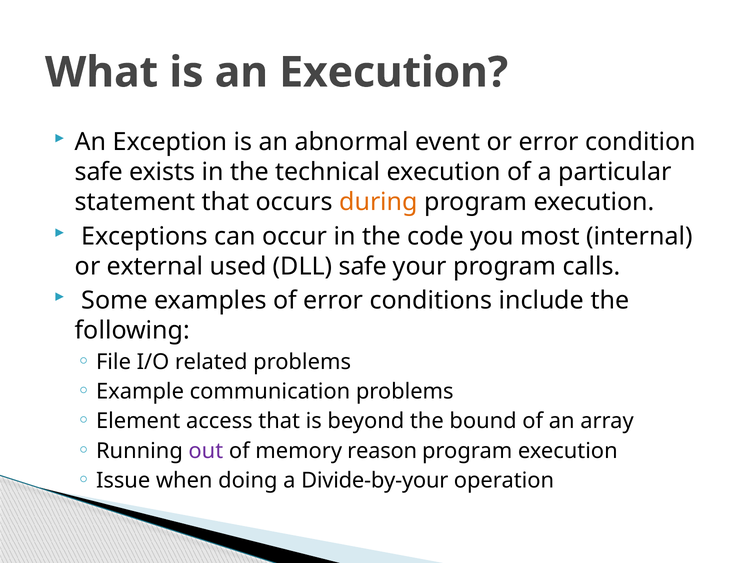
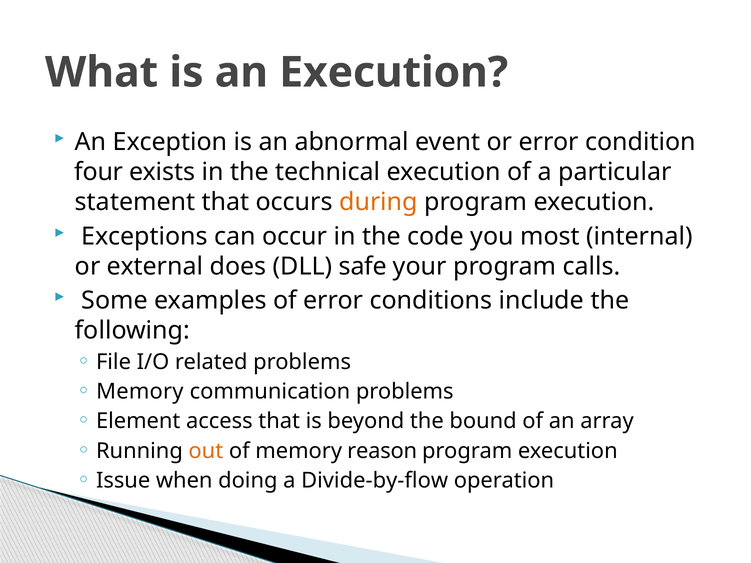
safe at (99, 172): safe -> four
used: used -> does
Example at (140, 392): Example -> Memory
out colour: purple -> orange
Divide-by-your: Divide-by-your -> Divide-by-flow
